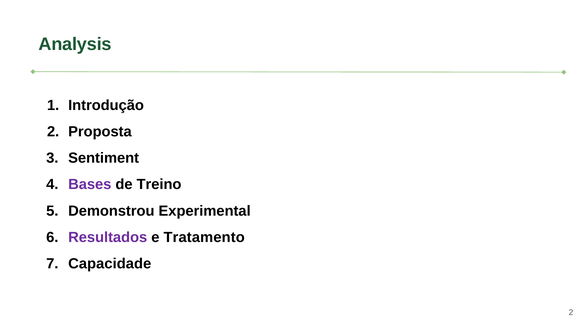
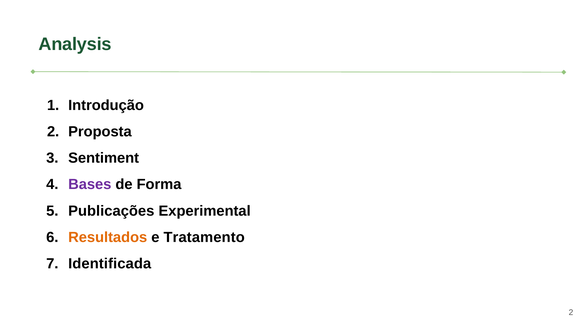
Treino: Treino -> Forma
Demonstrou: Demonstrou -> Publicações
Resultados colour: purple -> orange
Capacidade: Capacidade -> Identificada
